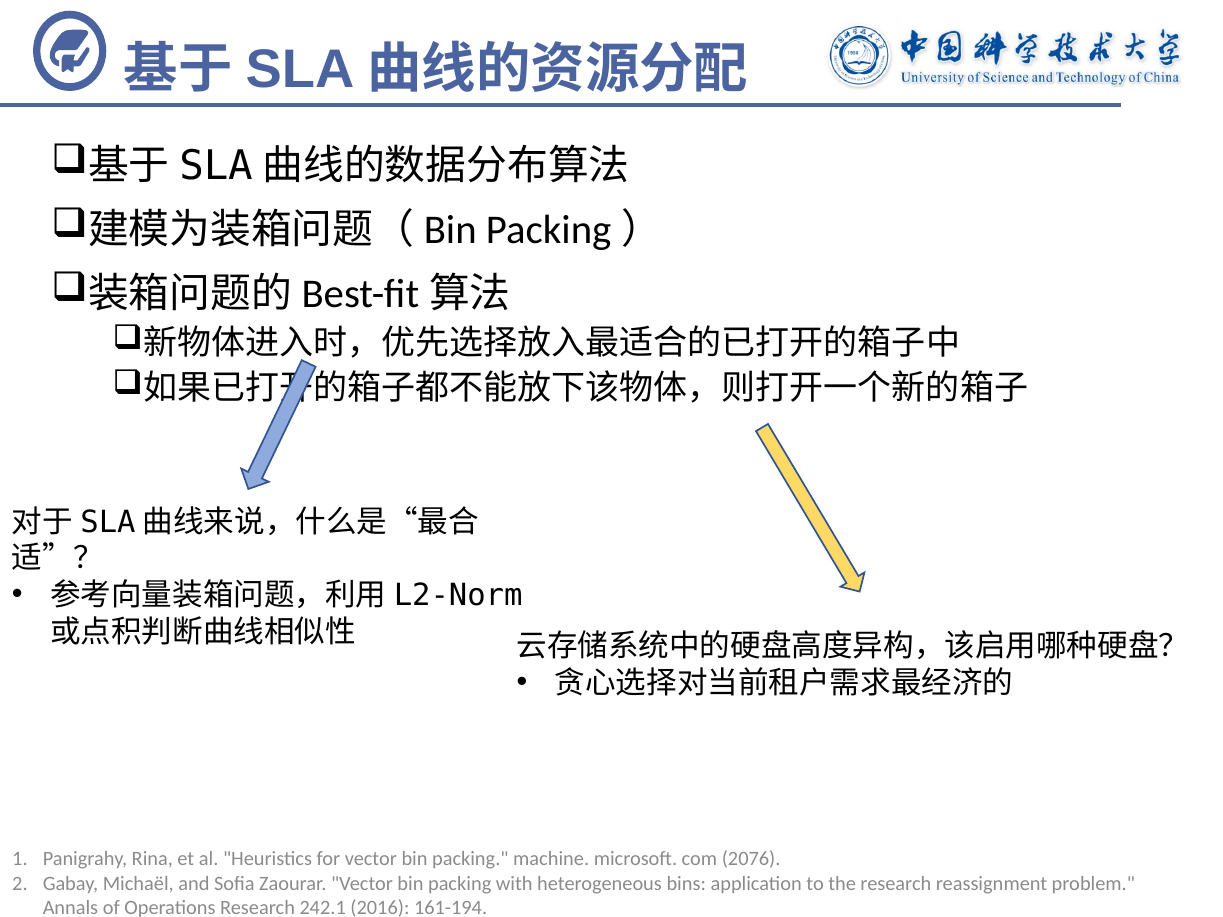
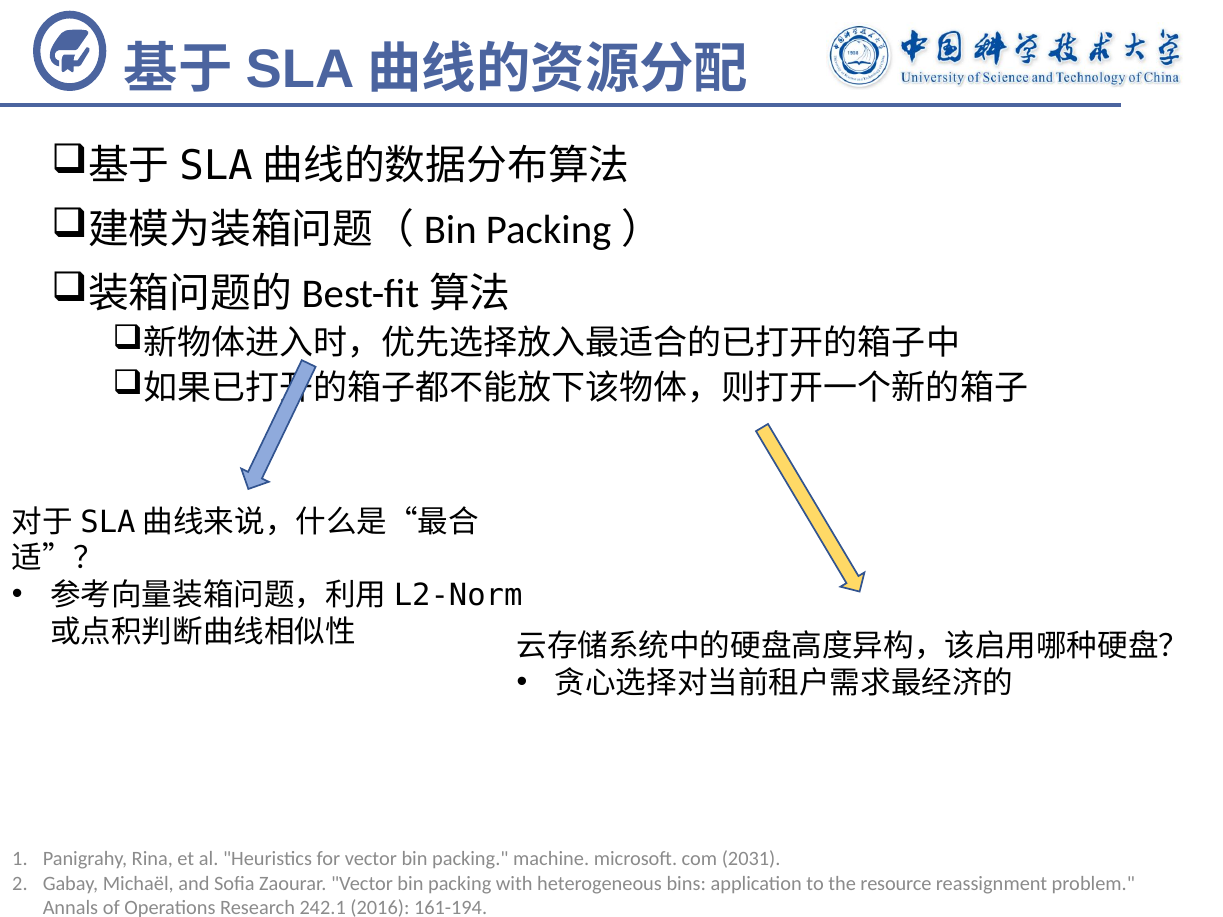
2076: 2076 -> 2031
the research: research -> resource
